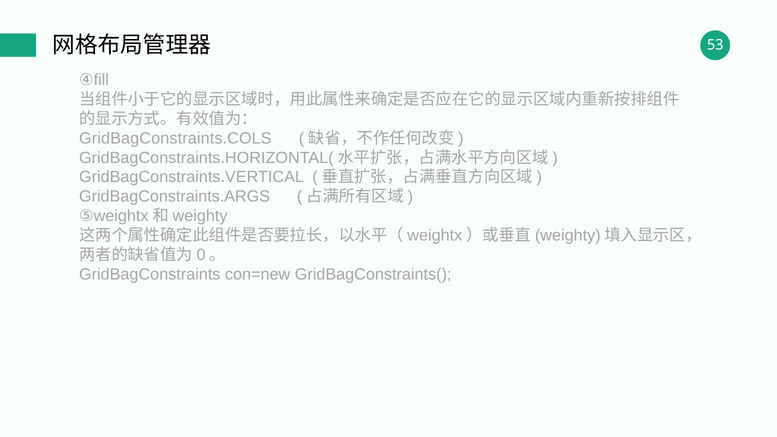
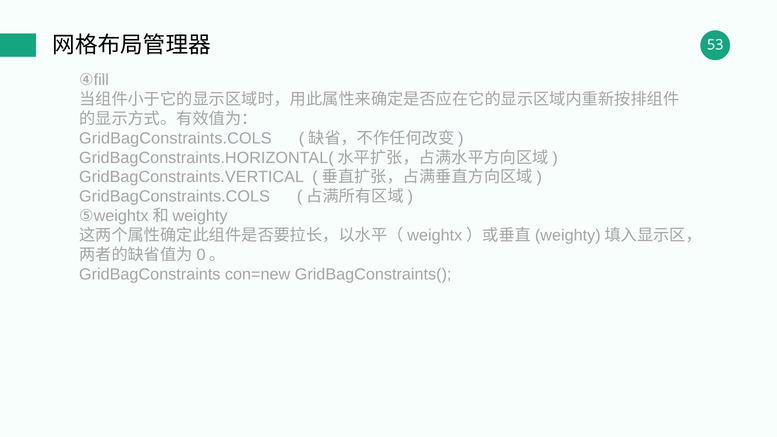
GridBagConstraints.ARGS at (175, 197): GridBagConstraints.ARGS -> GridBagConstraints.COLS
